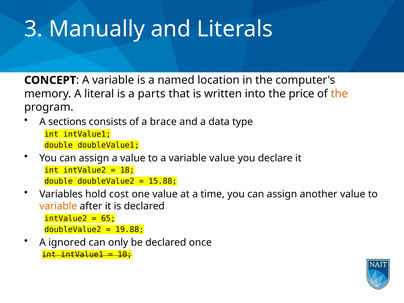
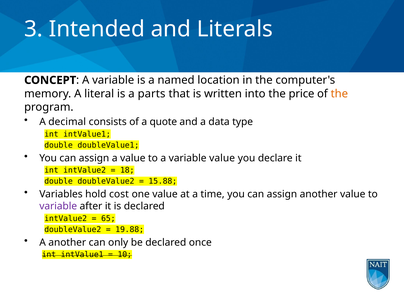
Manually: Manually -> Intended
sections: sections -> decimal
brace: brace -> quote
variable at (58, 206) colour: orange -> purple
A ignored: ignored -> another
